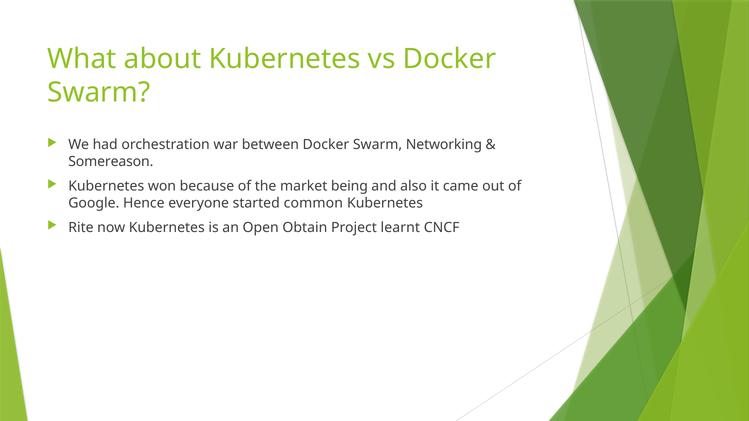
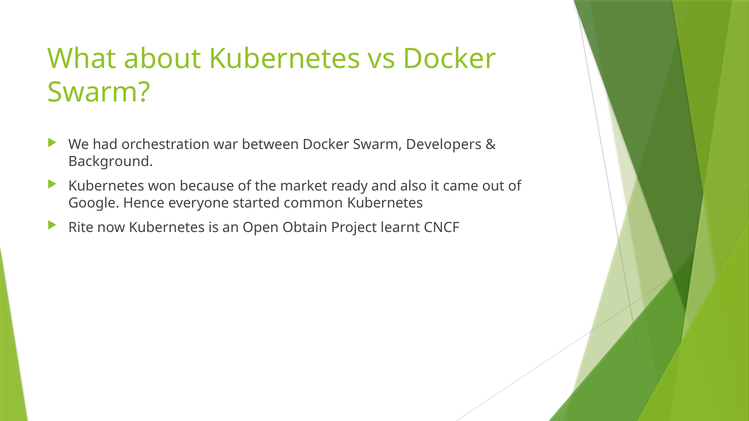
Networking: Networking -> Developers
Somereason: Somereason -> Background
being: being -> ready
